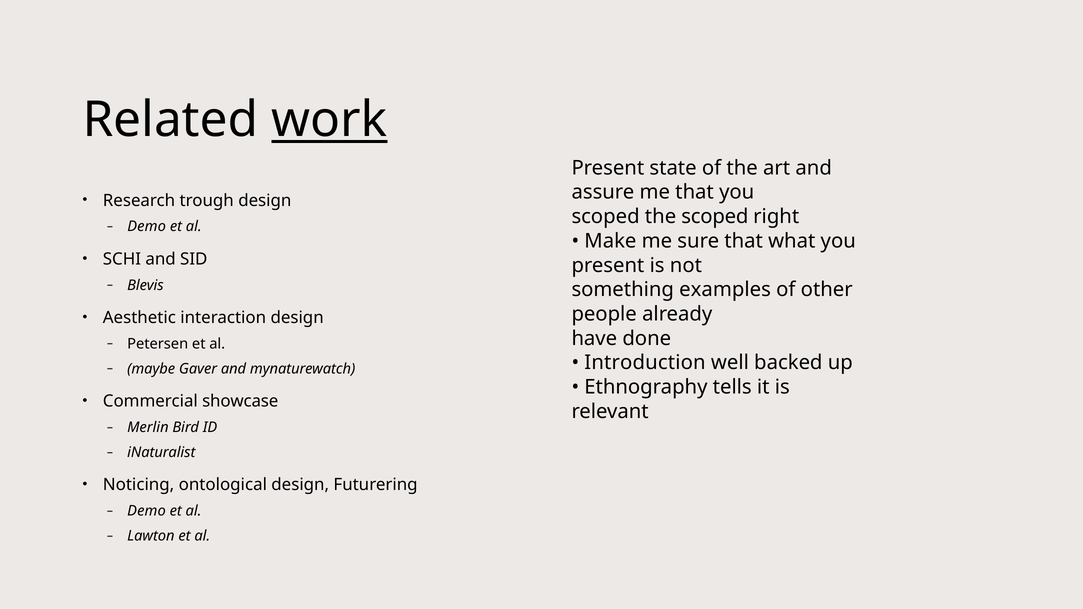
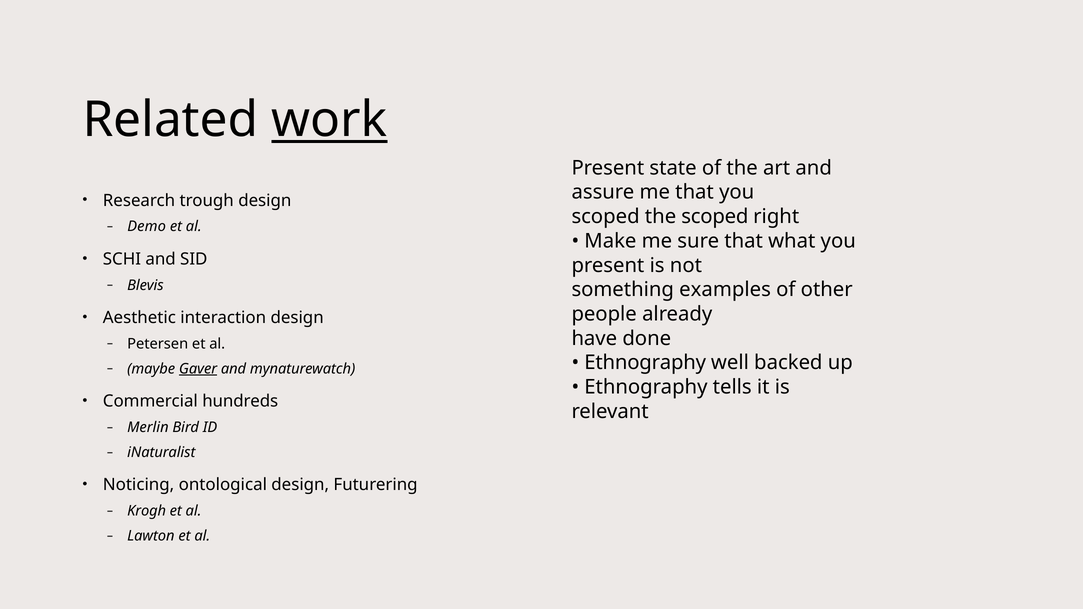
Introduction at (645, 363): Introduction -> Ethnography
Gaver underline: none -> present
showcase: showcase -> hundreds
Demo at (147, 511): Demo -> Krogh
